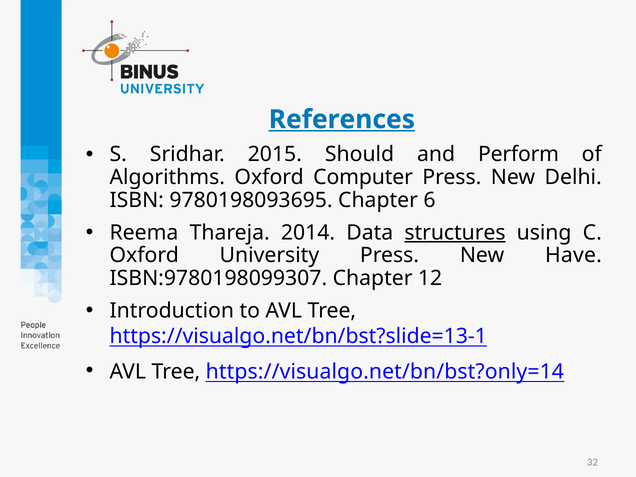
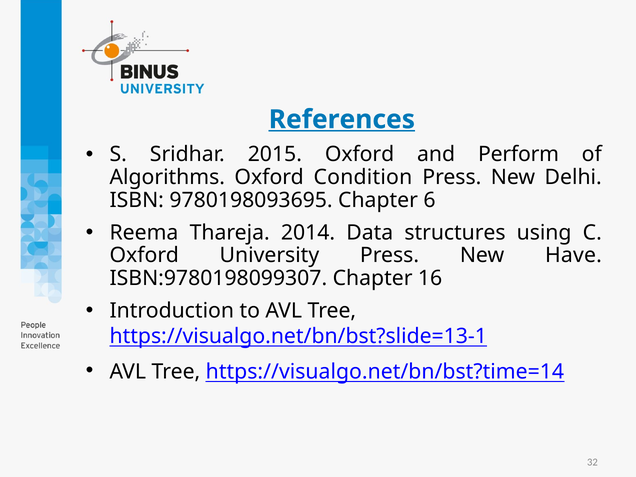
2015 Should: Should -> Oxford
Computer: Computer -> Condition
structures underline: present -> none
12: 12 -> 16
https://visualgo.net/bn/bst?only=14: https://visualgo.net/bn/bst?only=14 -> https://visualgo.net/bn/bst?time=14
